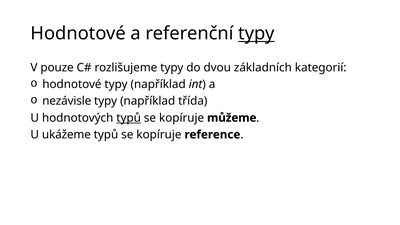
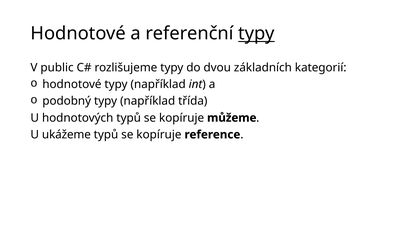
pouze: pouze -> public
nezávisle: nezávisle -> podobný
typů at (129, 118) underline: present -> none
